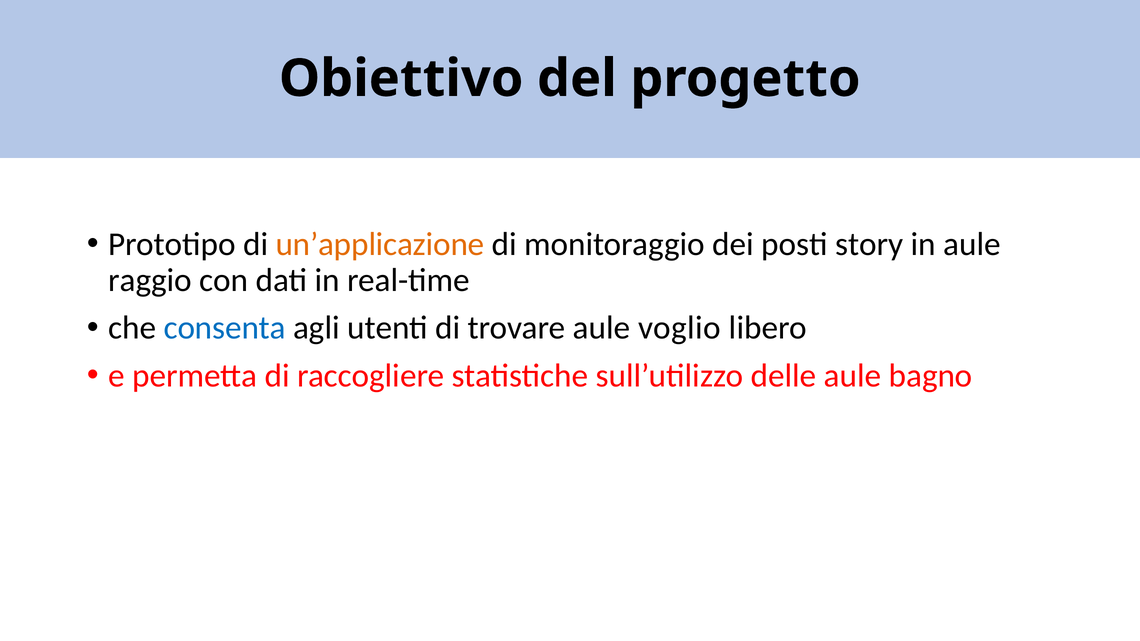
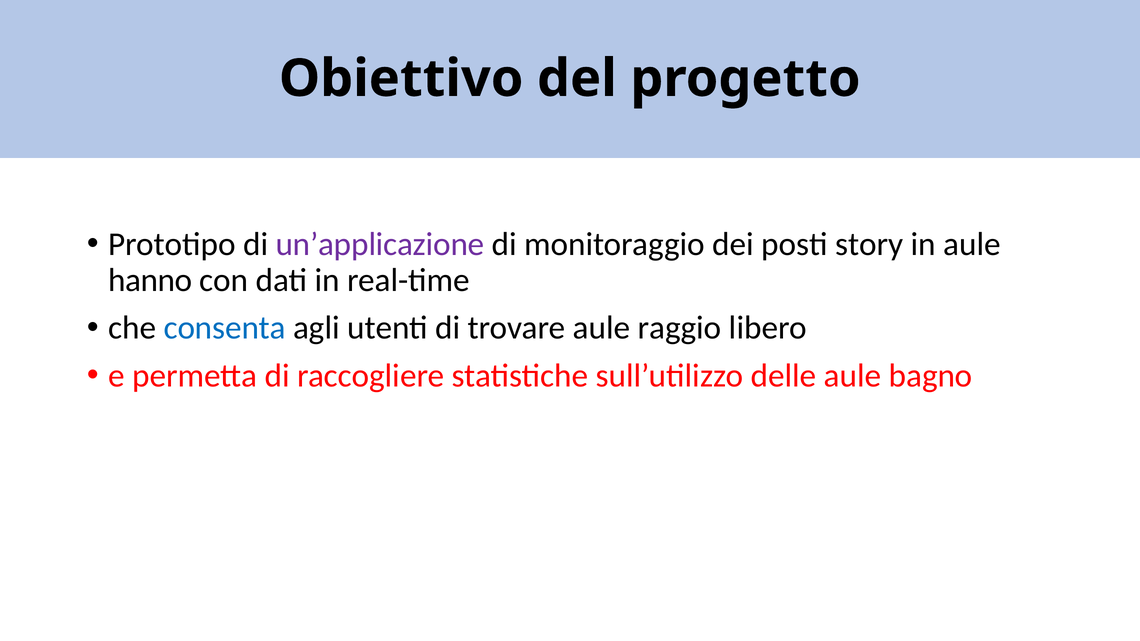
un’applicazione colour: orange -> purple
raggio: raggio -> hanno
voglio: voglio -> raggio
